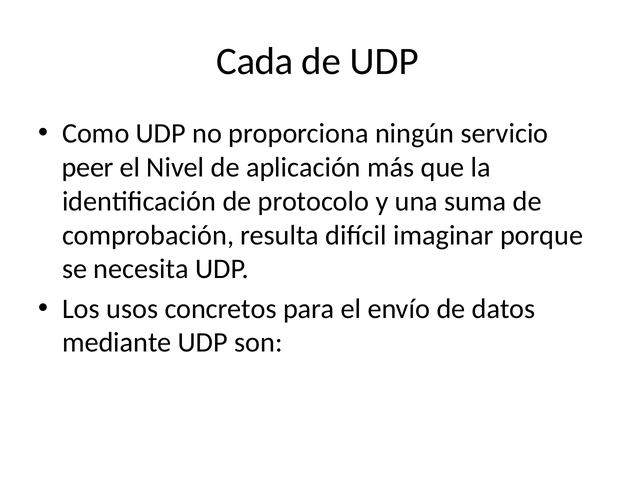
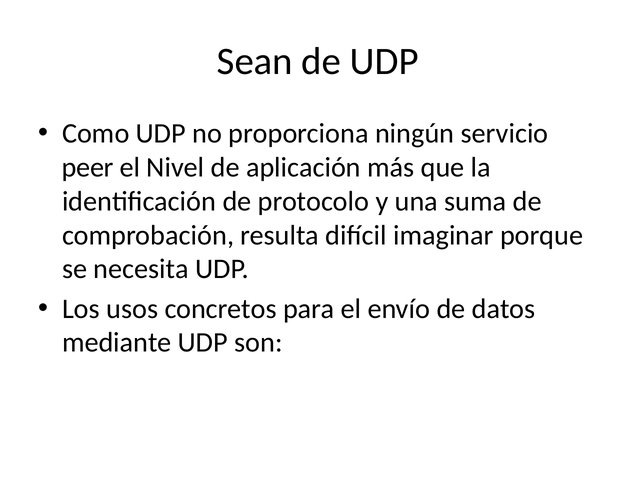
Cada: Cada -> Sean
